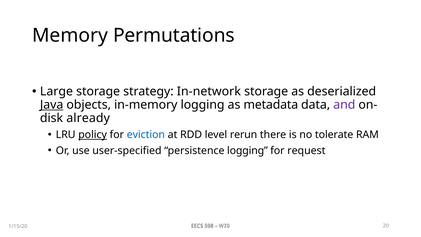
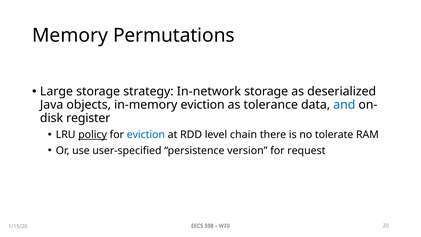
Java underline: present -> none
in-memory logging: logging -> eviction
metadata: metadata -> tolerance
and colour: purple -> blue
already: already -> register
rerun: rerun -> chain
persistence logging: logging -> version
